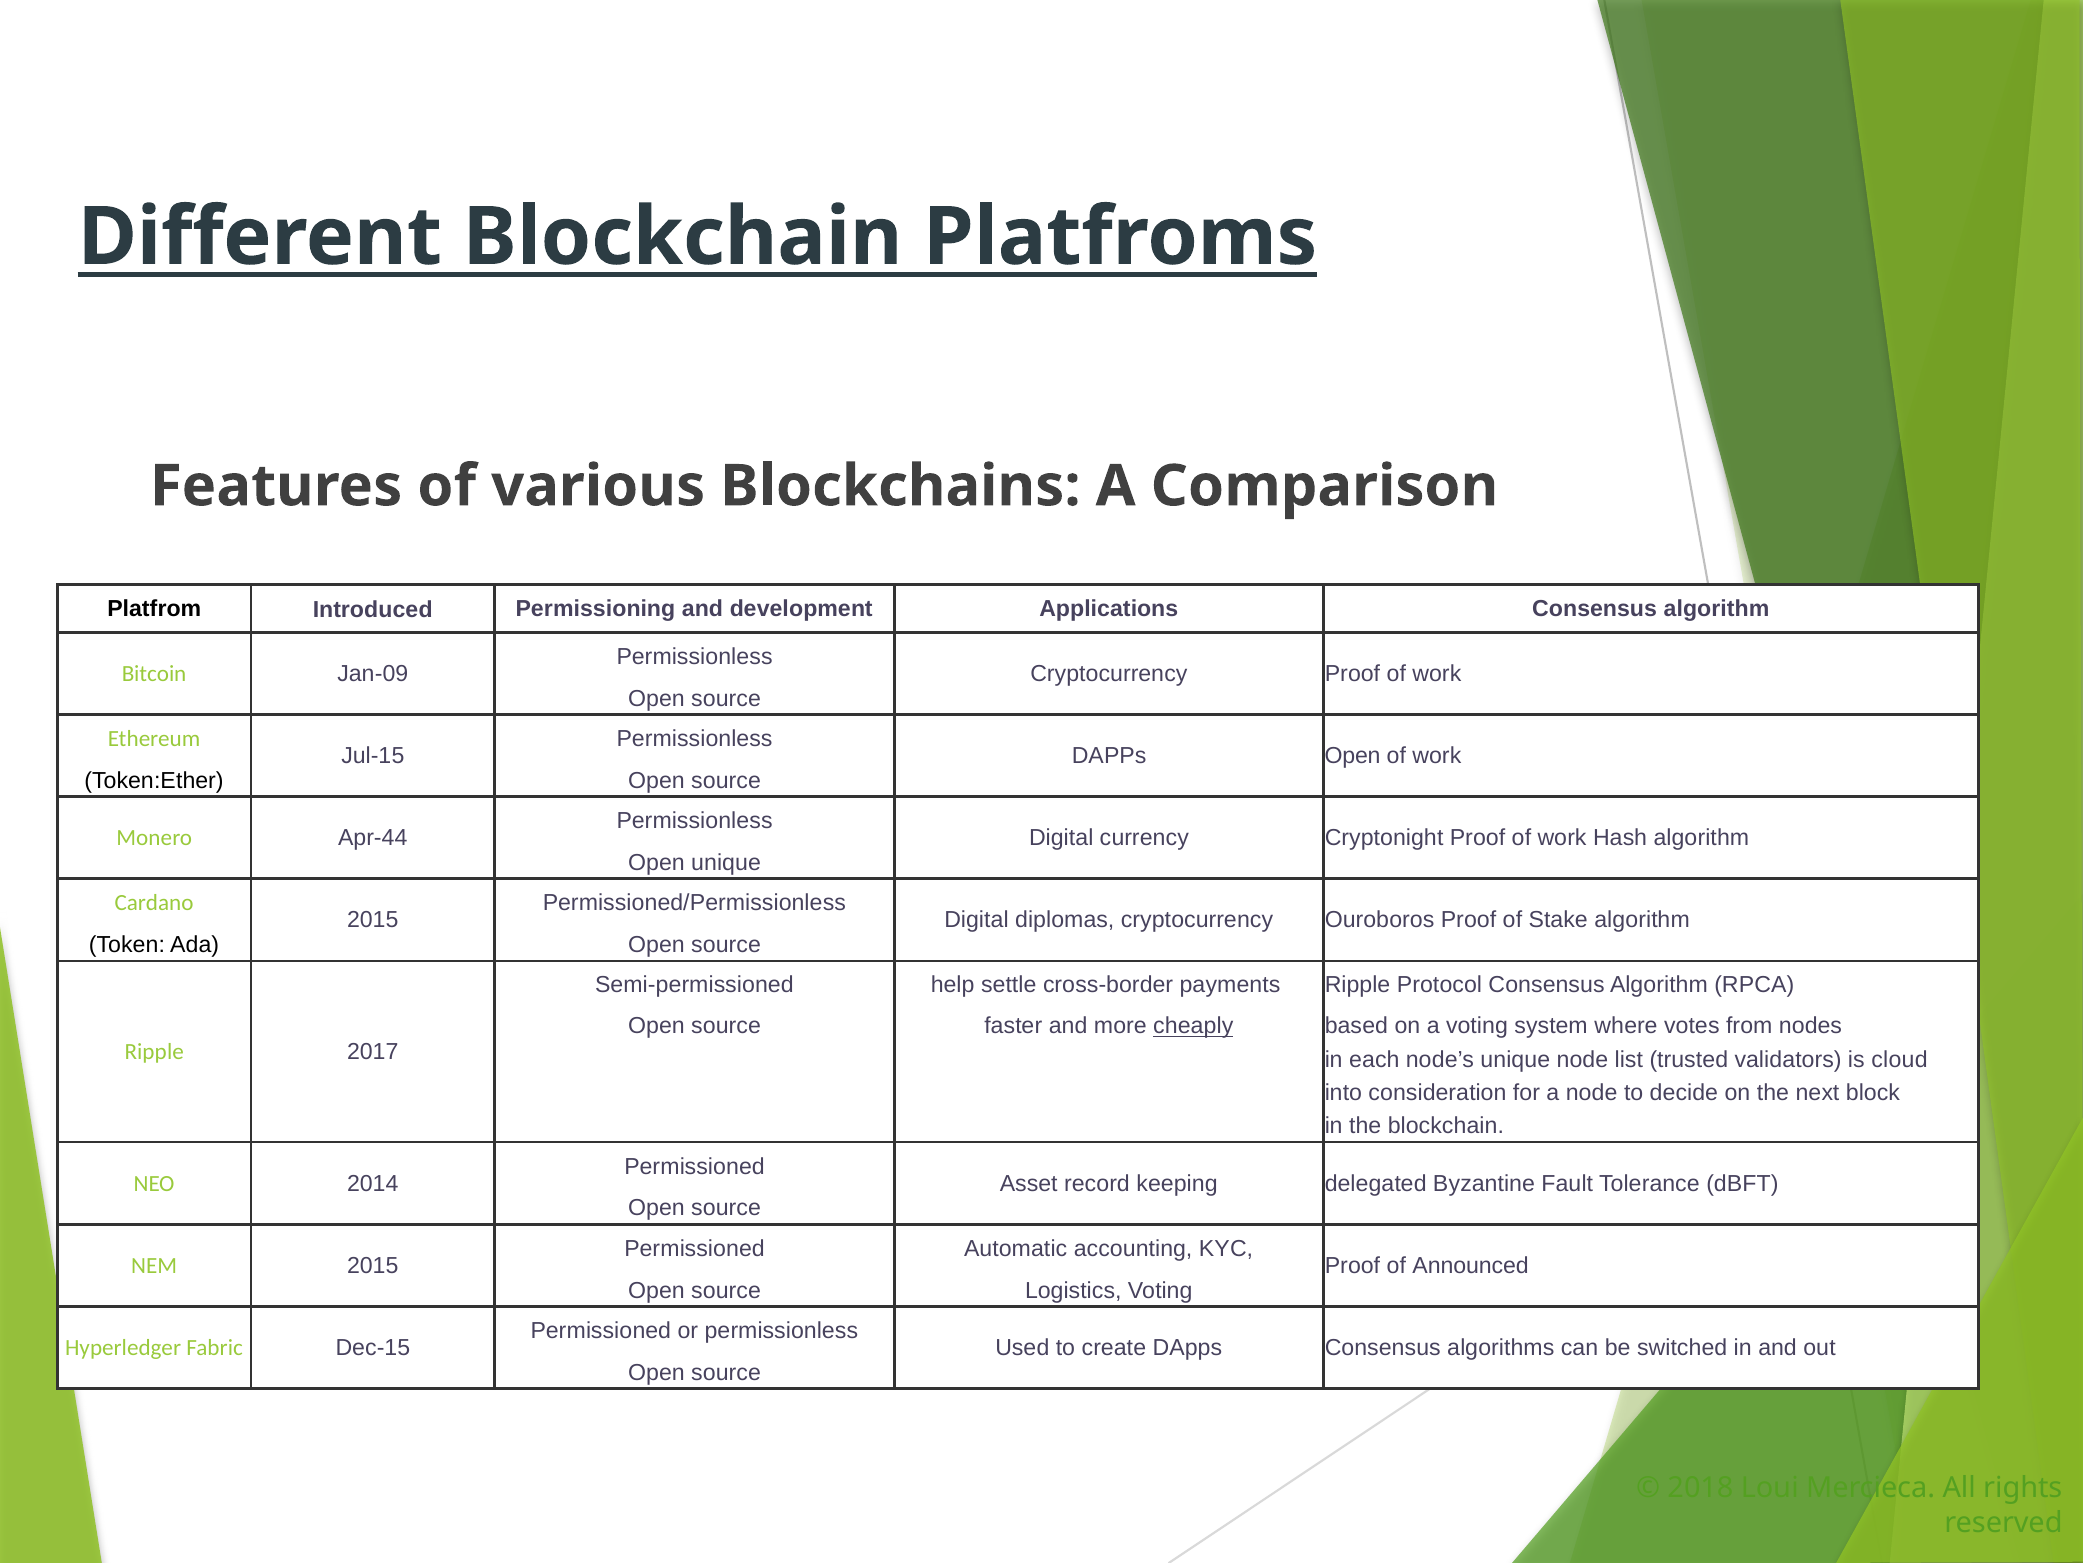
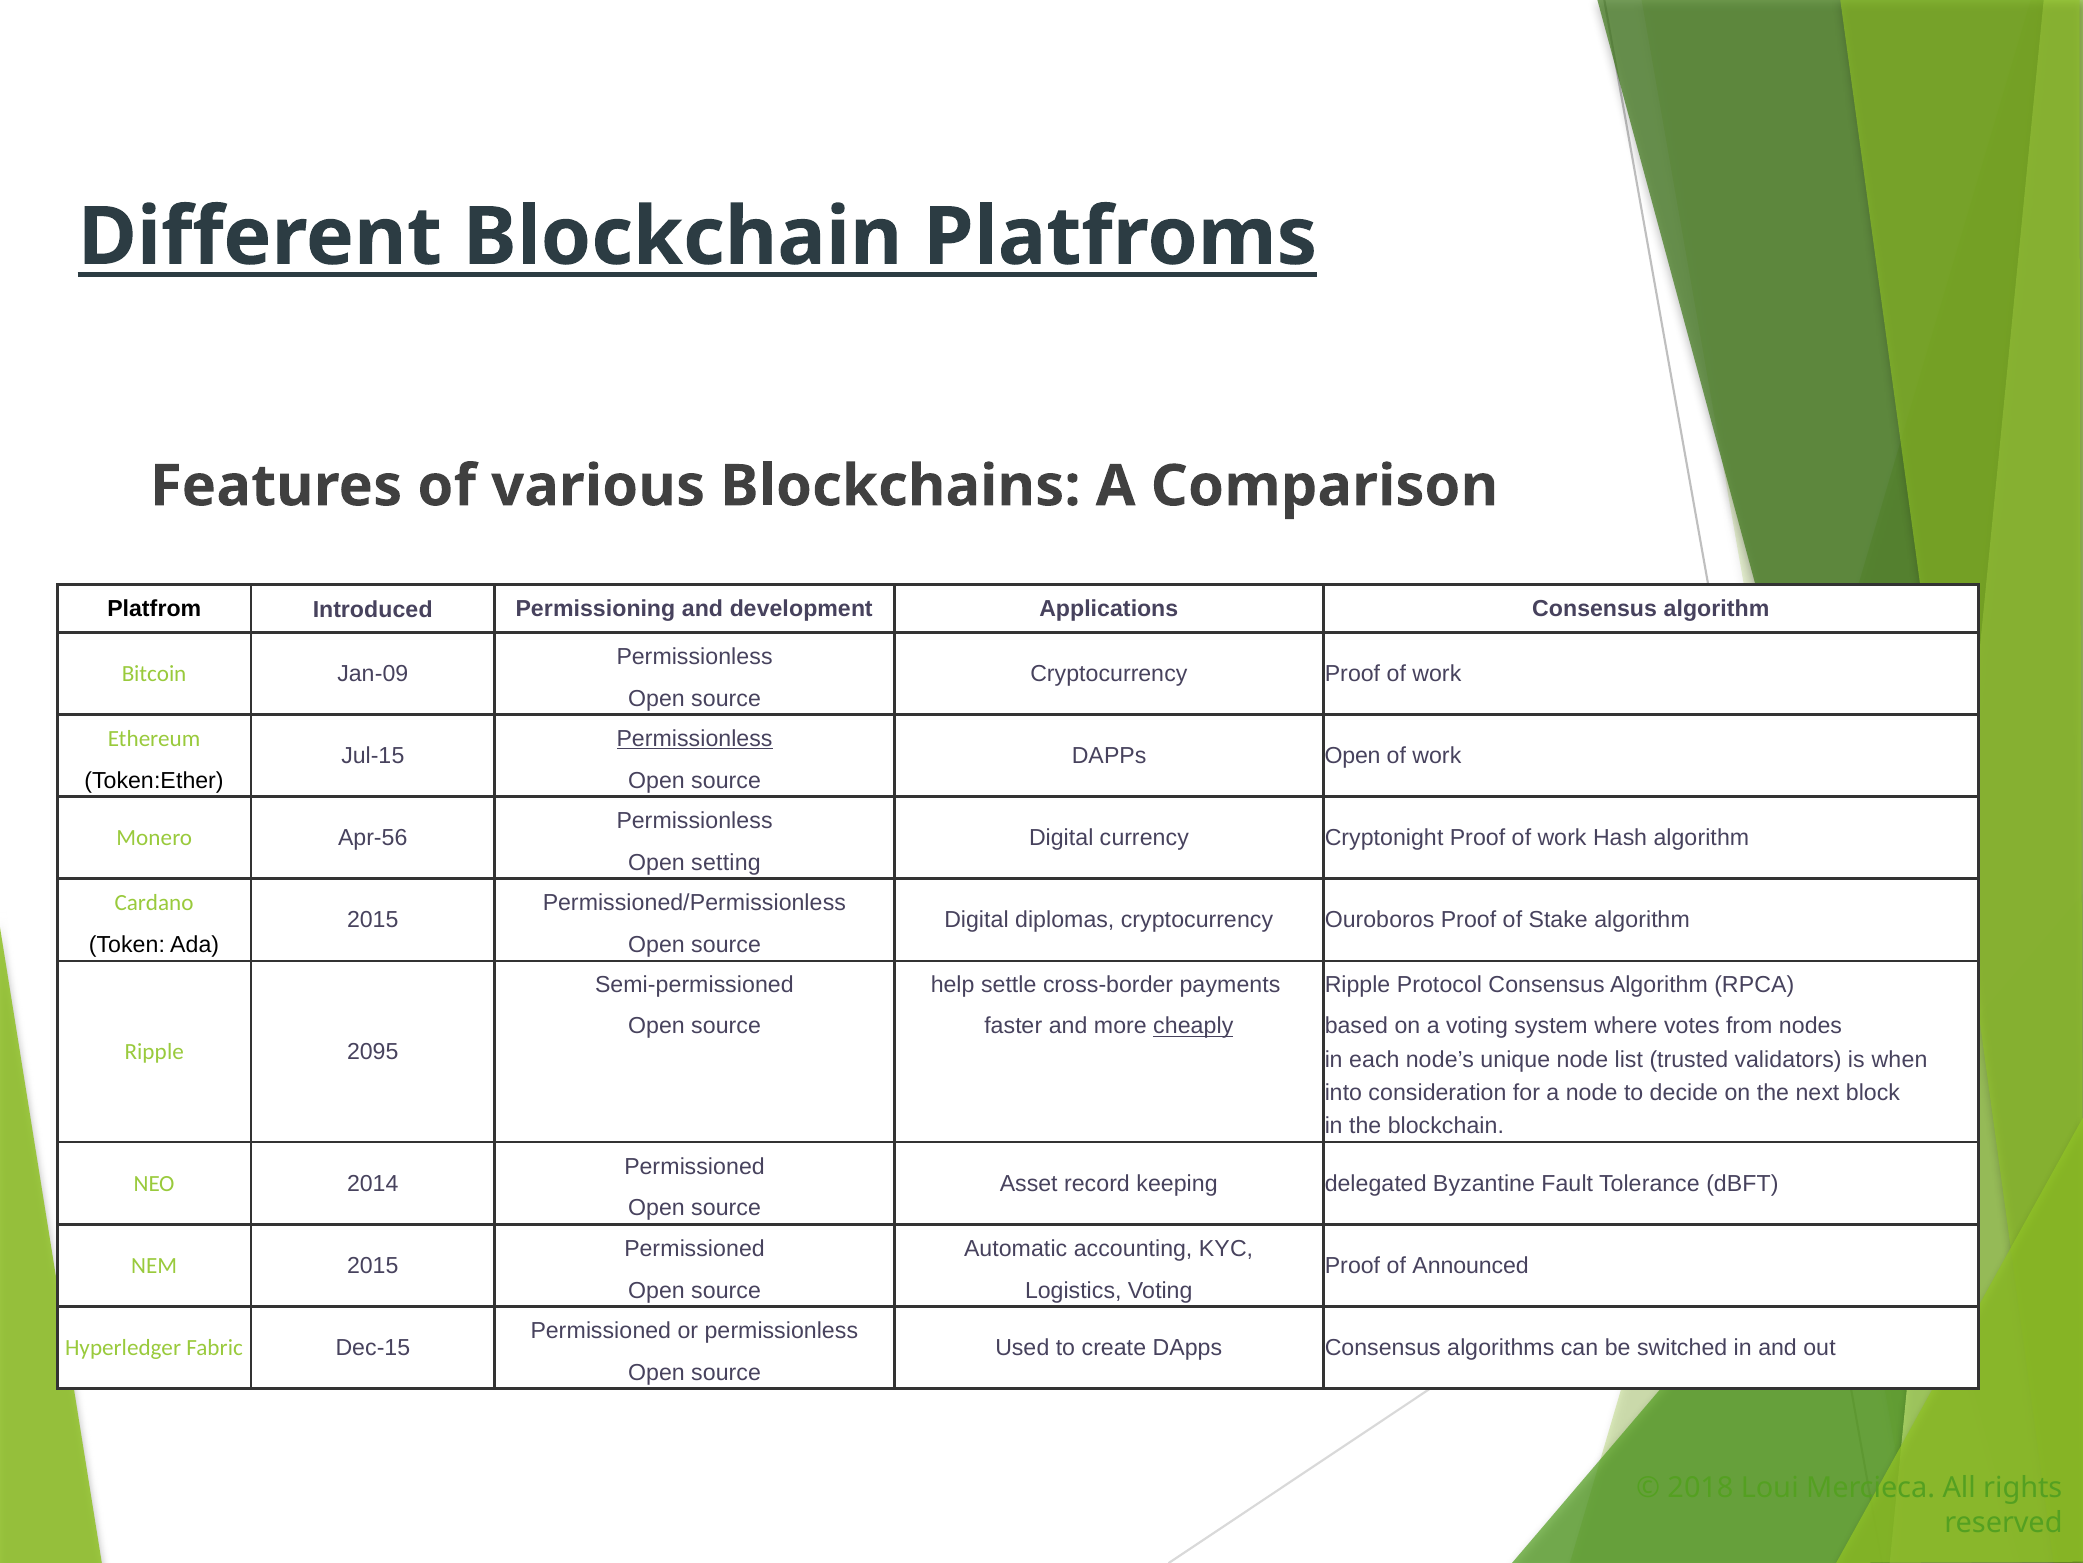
Permissionless at (695, 738) underline: none -> present
Apr-44: Apr-44 -> Apr-56
Open unique: unique -> setting
2017: 2017 -> 2095
cloud: cloud -> when
